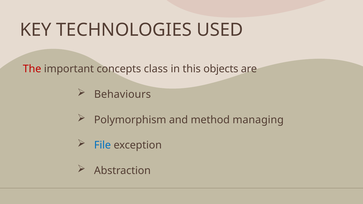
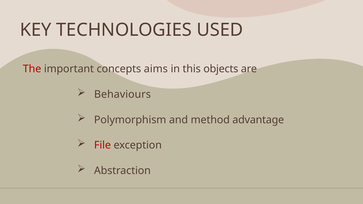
class: class -> aims
managing: managing -> advantage
File colour: blue -> red
